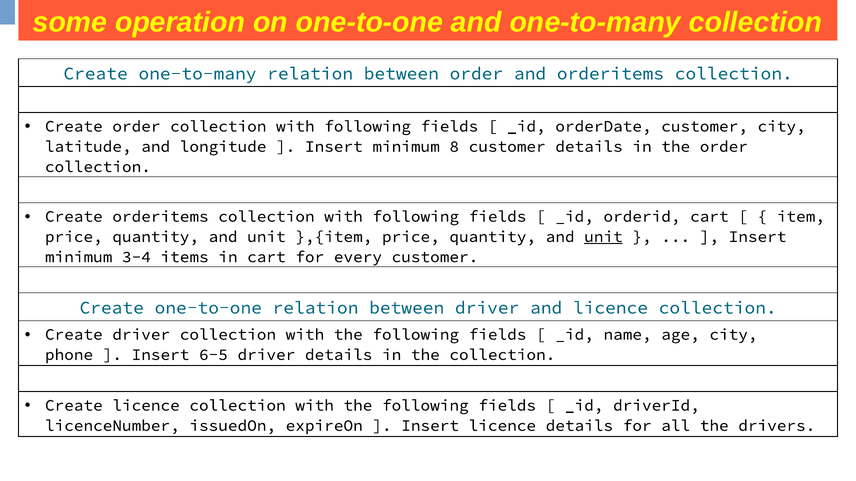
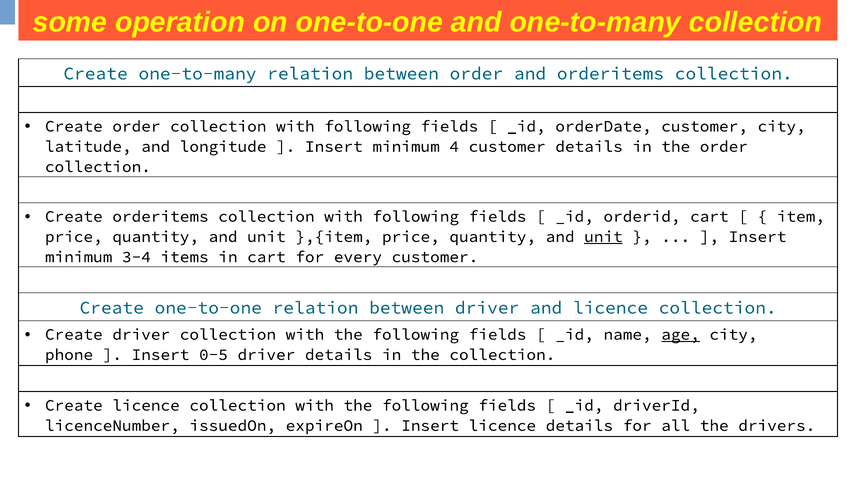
8: 8 -> 4
age underline: none -> present
6-5: 6-5 -> 0-5
